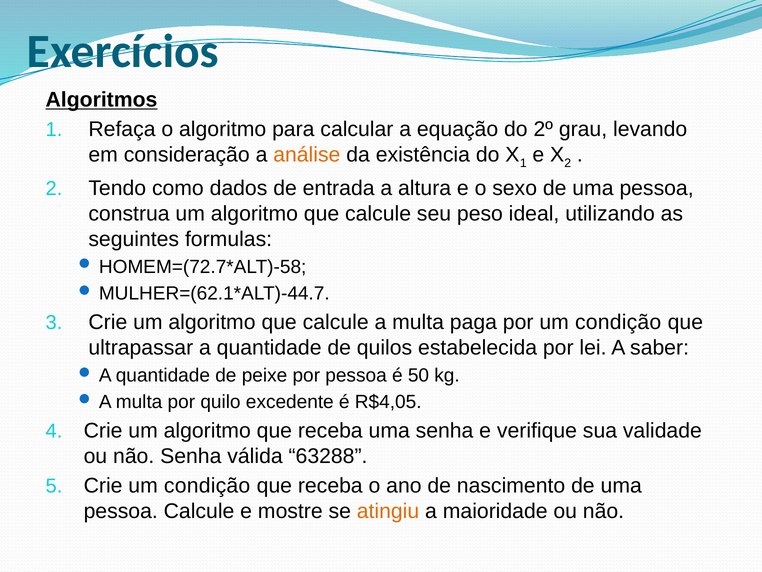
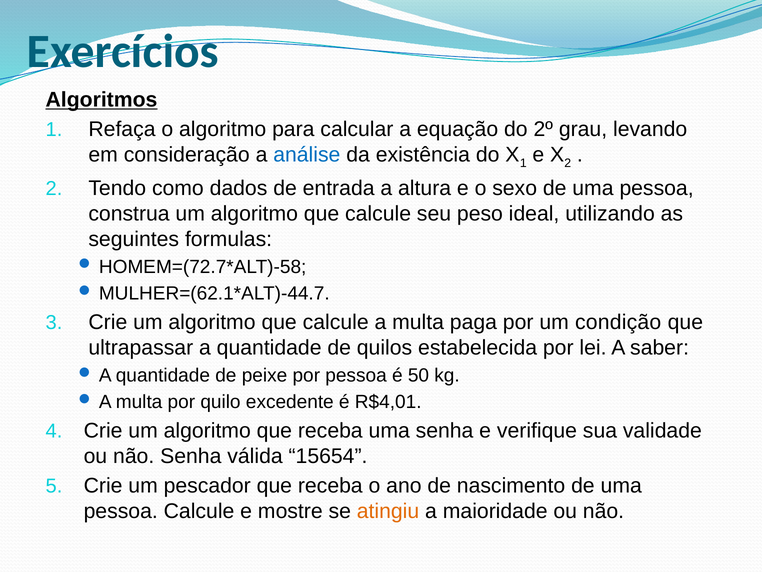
análise colour: orange -> blue
R$4,05: R$4,05 -> R$4,01
63288: 63288 -> 15654
Crie um condição: condição -> pescador
